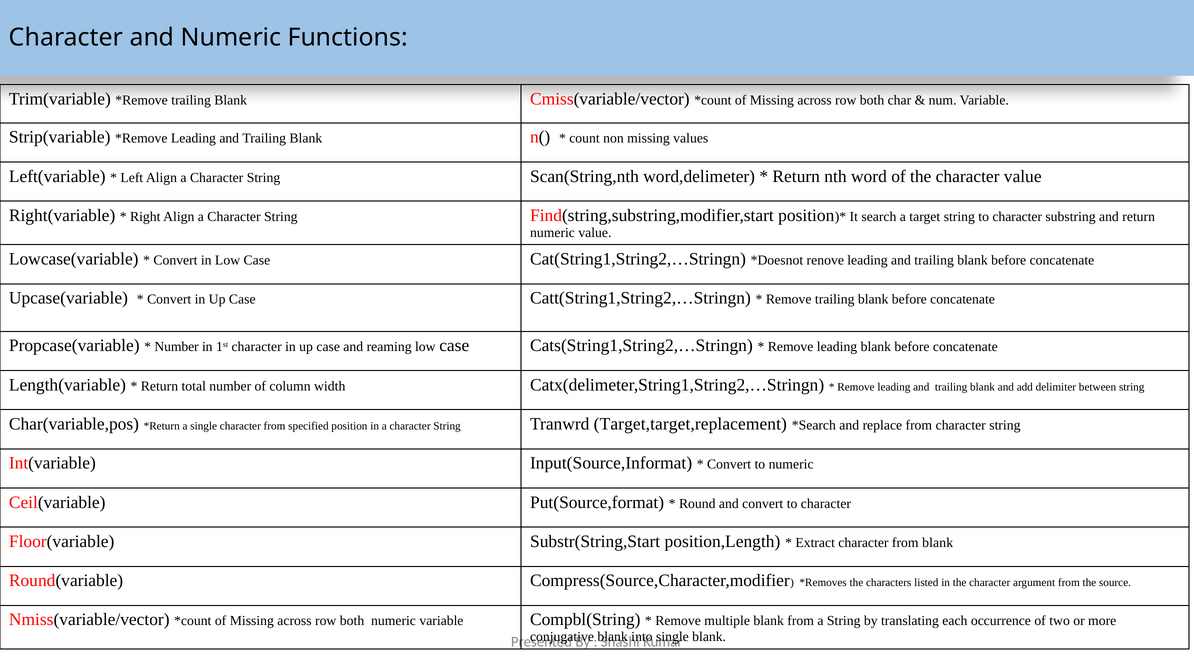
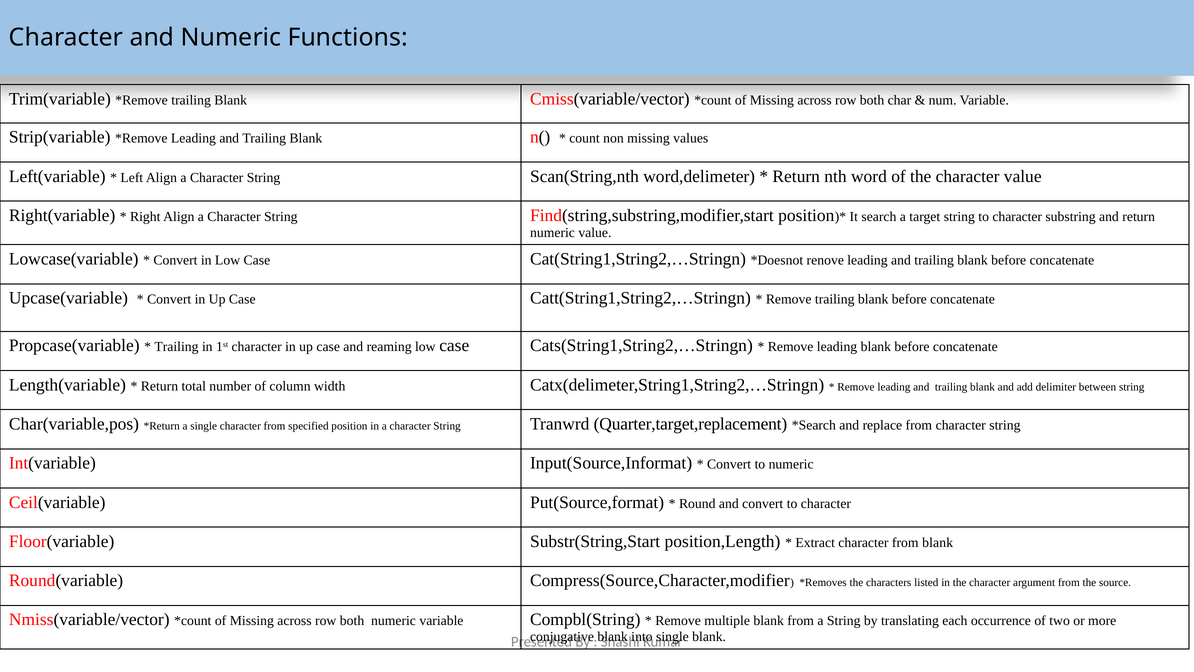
Number at (177, 347): Number -> Trailing
Target,target,replacement: Target,target,replacement -> Quarter,target,replacement
